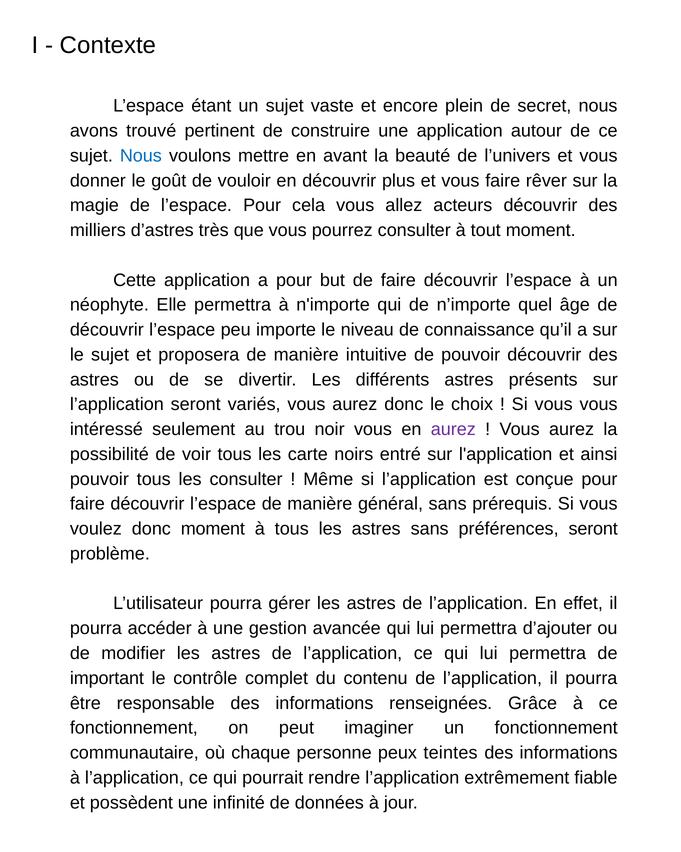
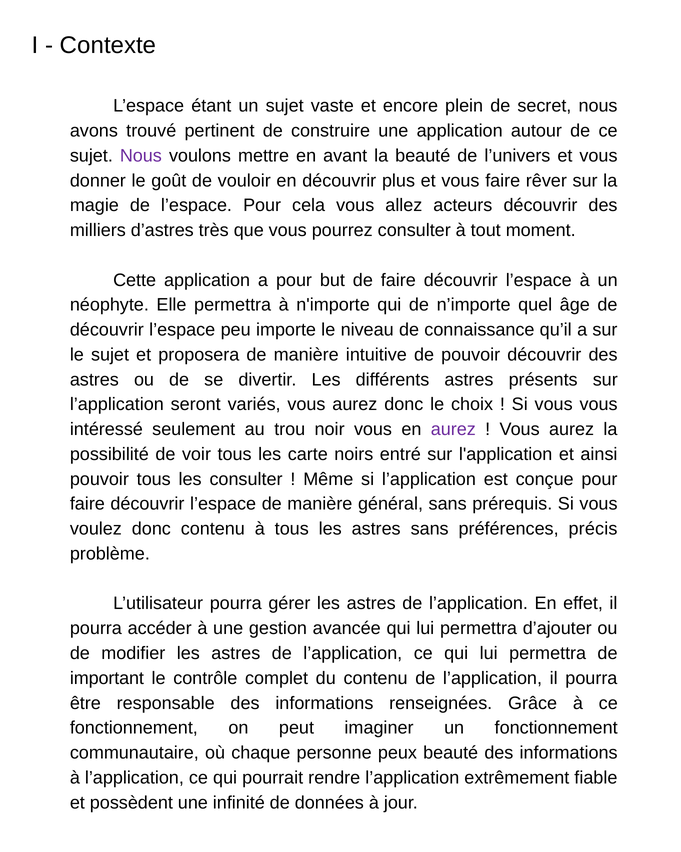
Nous at (141, 156) colour: blue -> purple
donc moment: moment -> contenu
préférences seront: seront -> précis
peux teintes: teintes -> beauté
